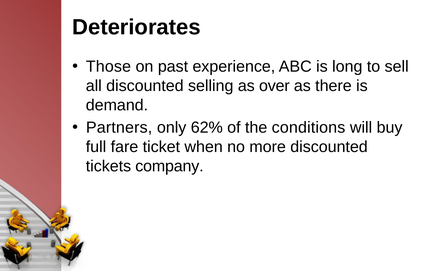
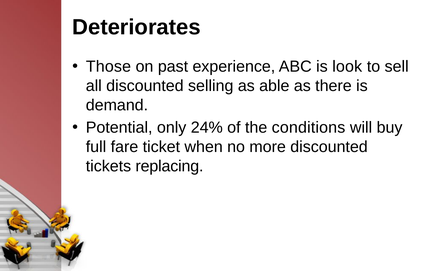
long: long -> look
over: over -> able
Partners: Partners -> Potential
62%: 62% -> 24%
company: company -> replacing
